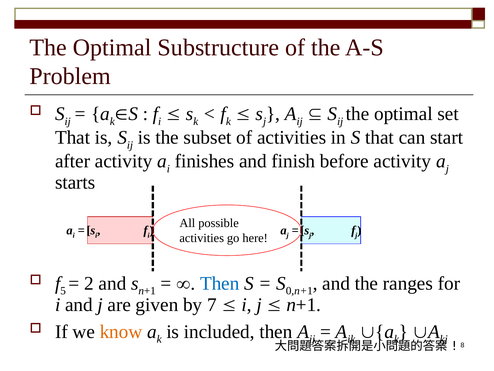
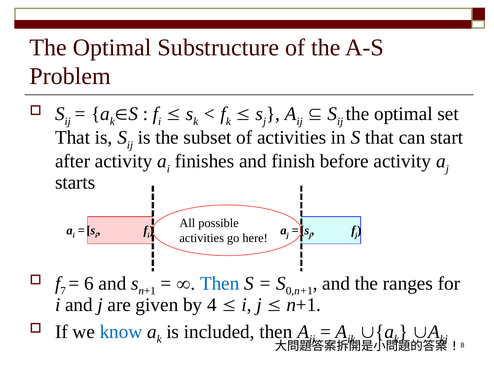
5: 5 -> 7
2: 2 -> 6
7: 7 -> 4
know colour: orange -> blue
